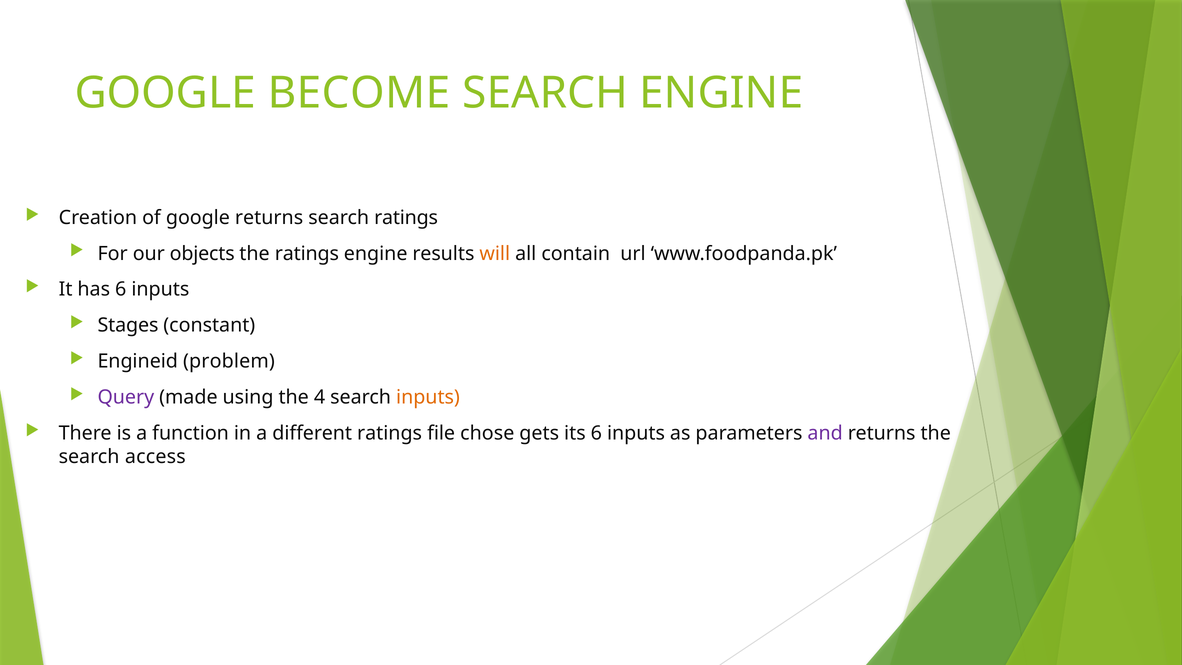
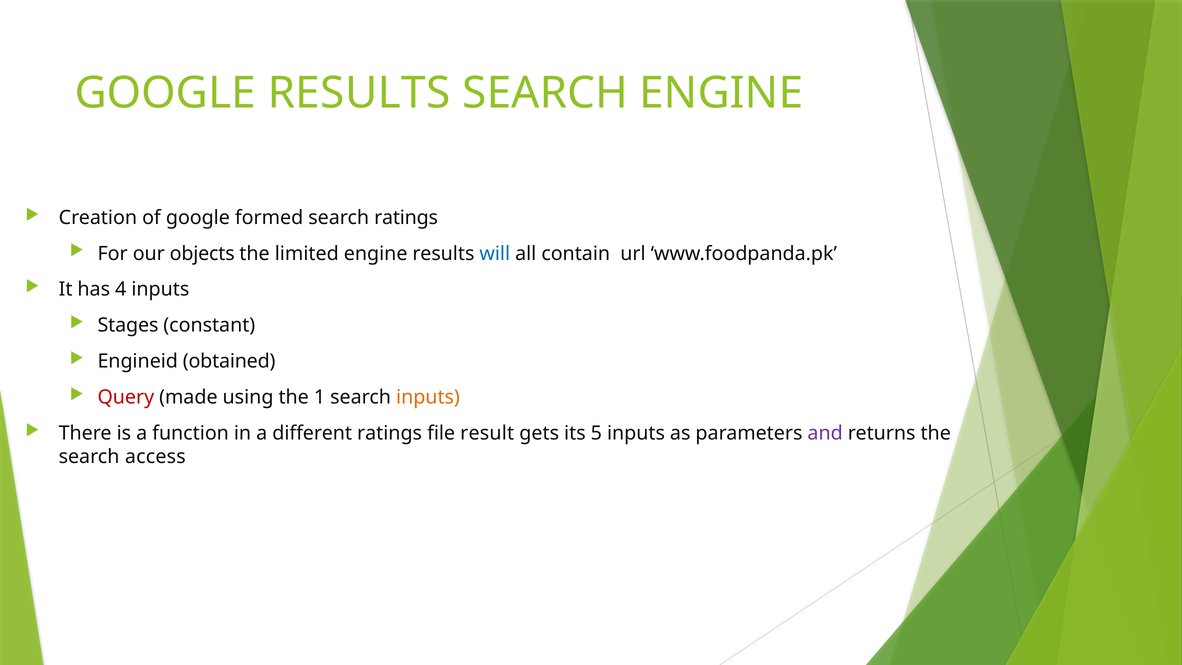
GOOGLE BECOME: BECOME -> RESULTS
google returns: returns -> formed
the ratings: ratings -> limited
will colour: orange -> blue
has 6: 6 -> 4
problem: problem -> obtained
Query colour: purple -> red
4: 4 -> 1
chose: chose -> result
its 6: 6 -> 5
